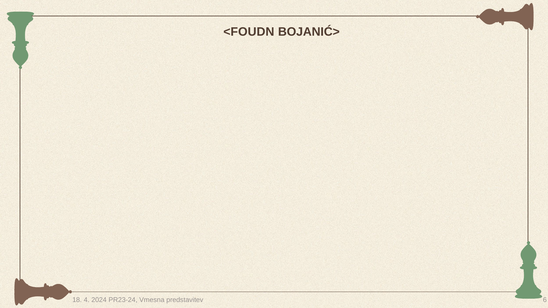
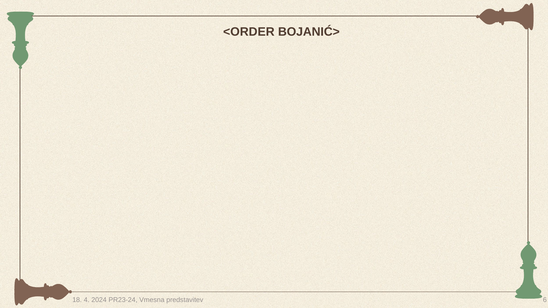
<FOUDN: <FOUDN -> <ORDER
